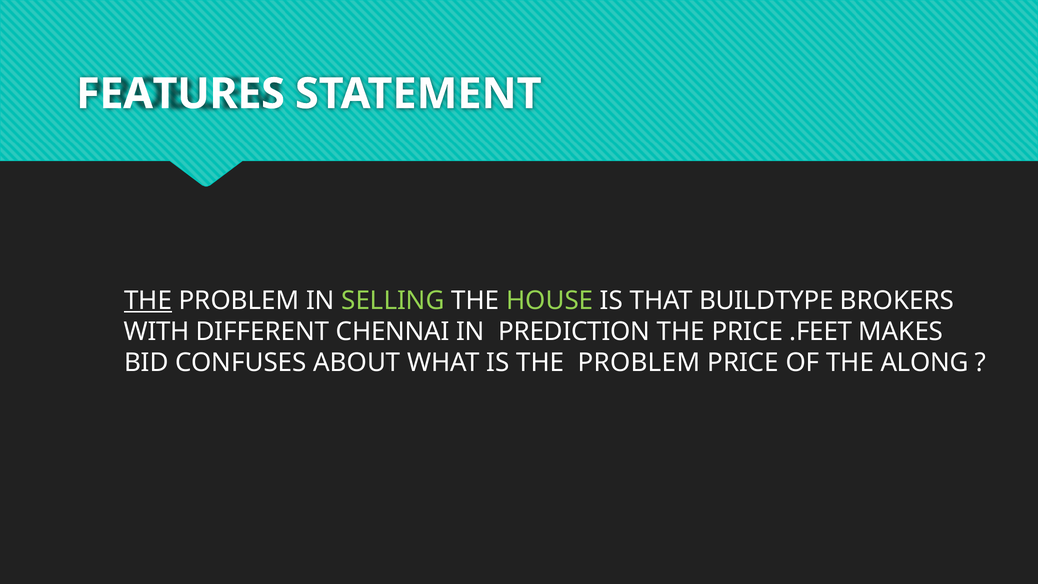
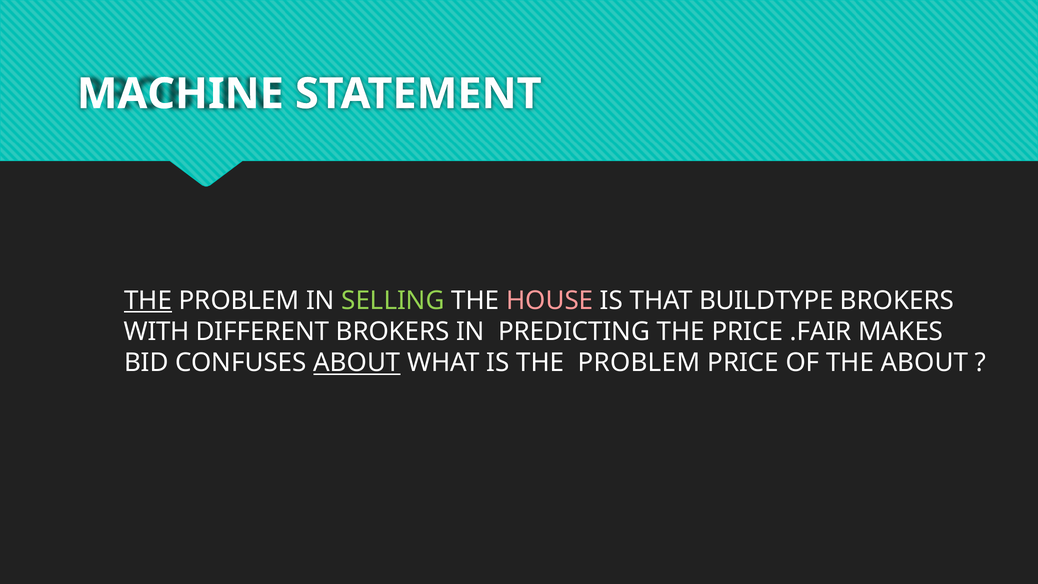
FEATURES: FEATURES -> MACHINE
HOUSE colour: light green -> pink
DIFFERENT CHENNAI: CHENNAI -> BROKERS
PREDICTION: PREDICTION -> PREDICTING
.FEET: .FEET -> .FAIR
ABOUT at (357, 363) underline: none -> present
THE ALONG: ALONG -> ABOUT
